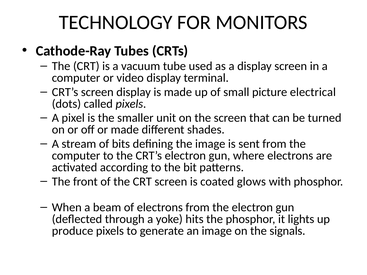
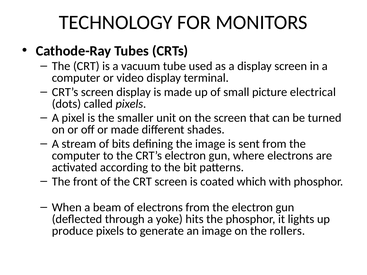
glows: glows -> which
signals: signals -> rollers
